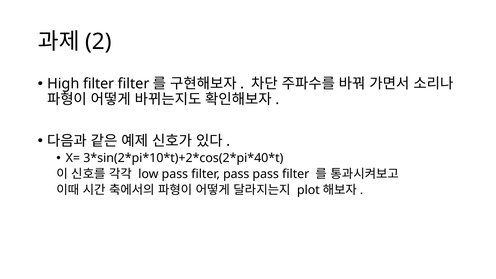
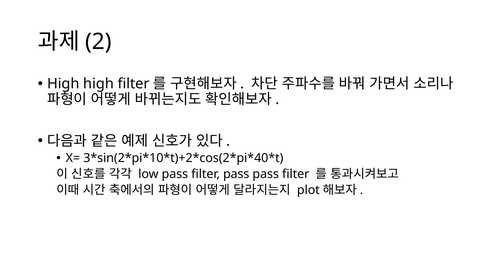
High filter: filter -> high
